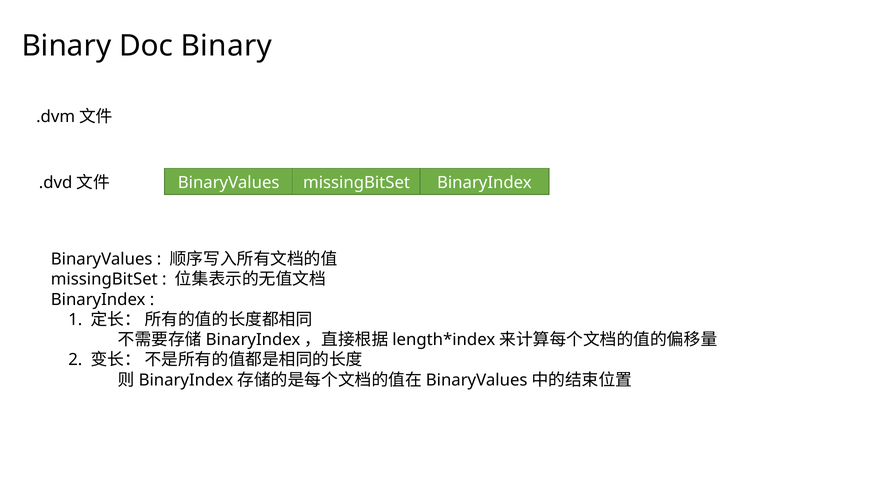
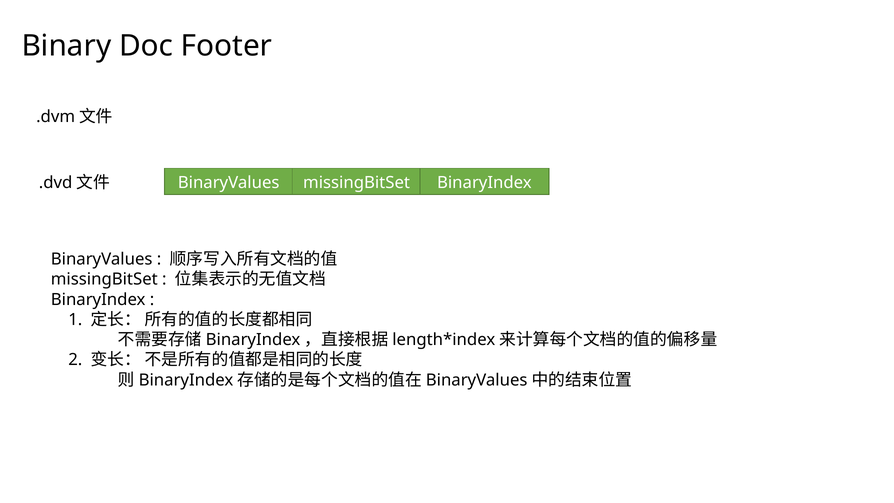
Doc Binary: Binary -> Footer
